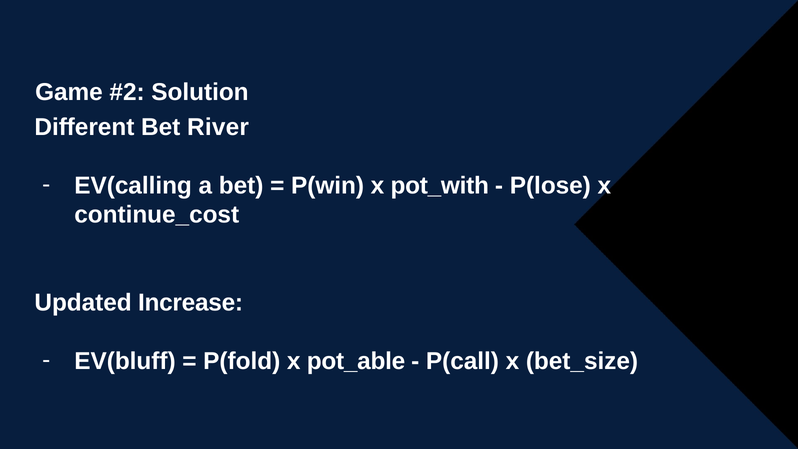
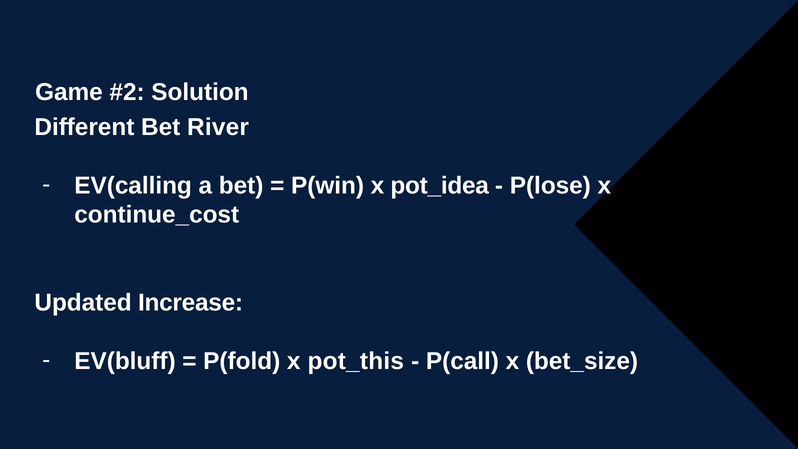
pot_with: pot_with -> pot_idea
pot_able: pot_able -> pot_this
